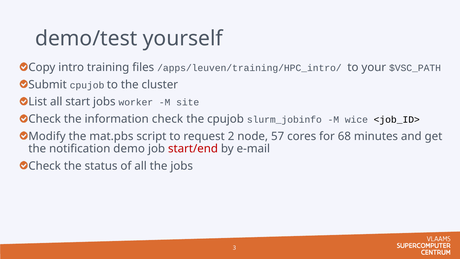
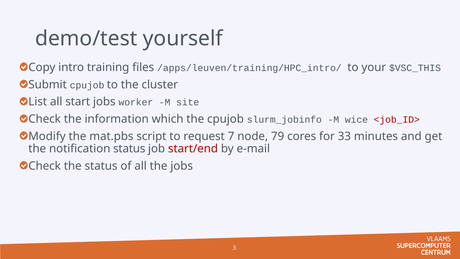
$VSC_PATH: $VSC_PATH -> $VSC_THIS
information check: check -> which
<job_ID> colour: black -> red
2: 2 -> 7
57: 57 -> 79
68: 68 -> 33
notification demo: demo -> status
